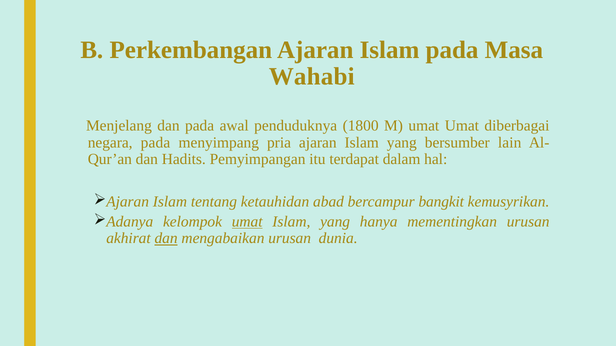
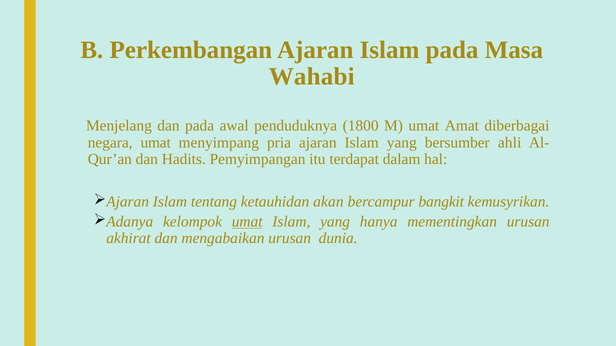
umat Umat: Umat -> Amat
negara pada: pada -> umat
lain: lain -> ahli
abad: abad -> akan
dan at (166, 239) underline: present -> none
